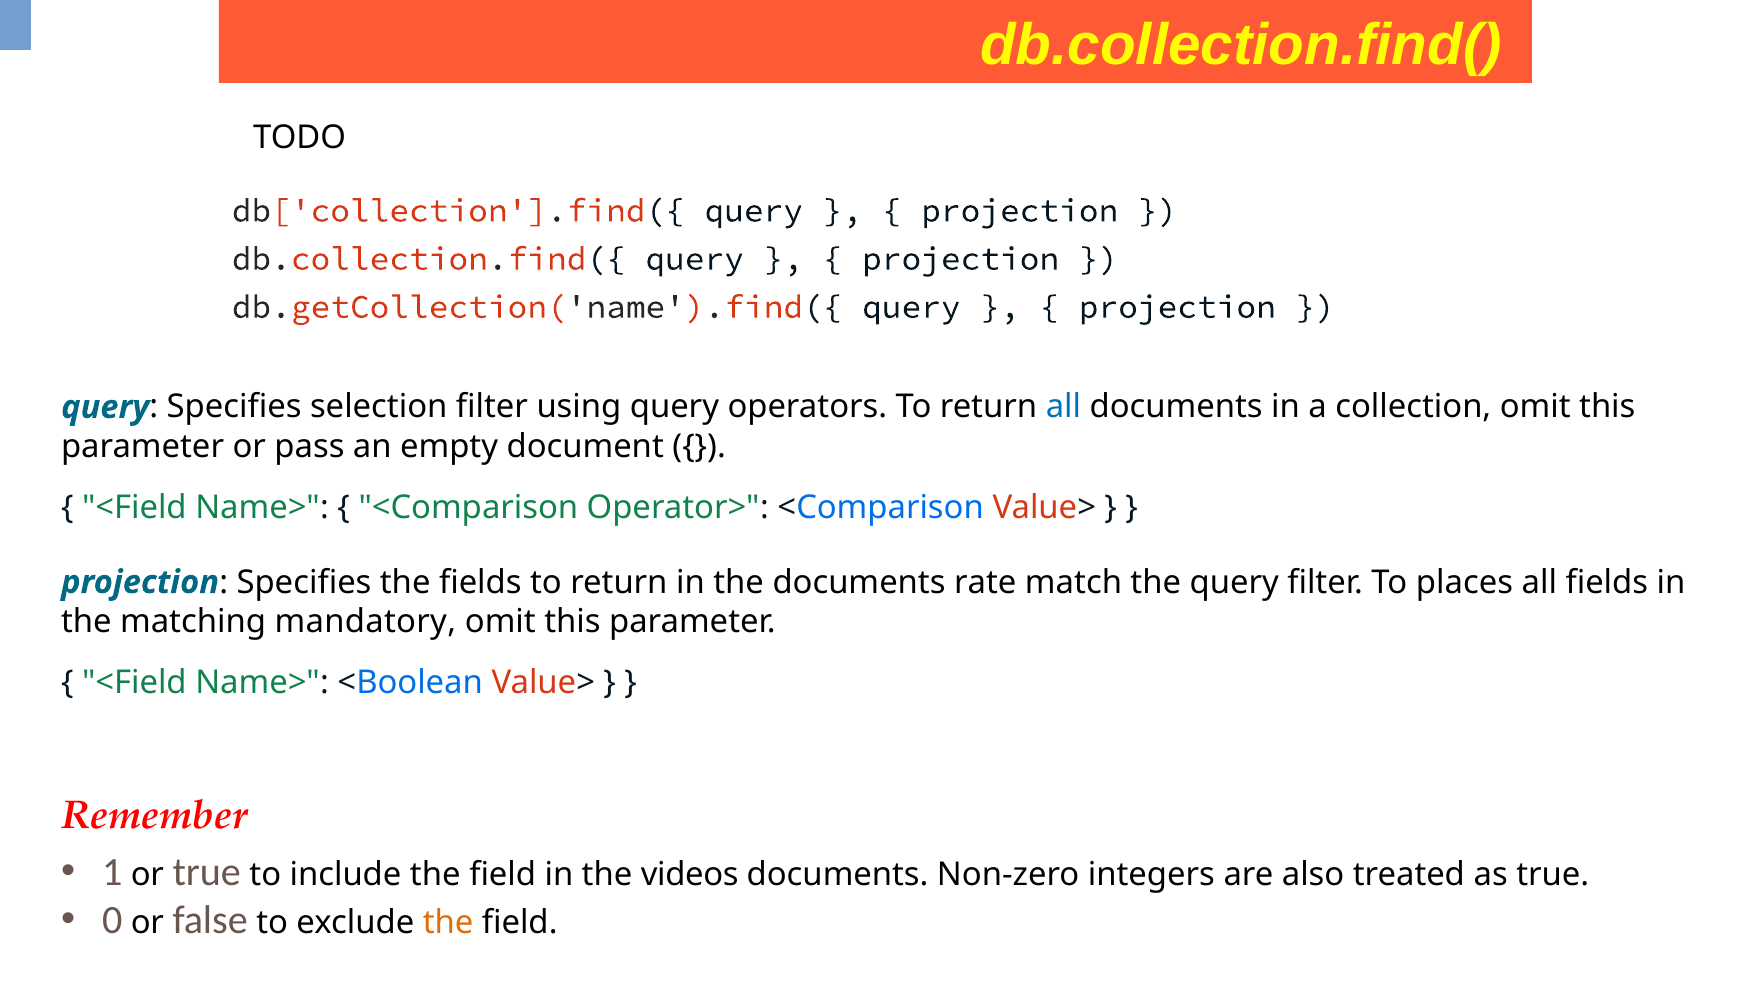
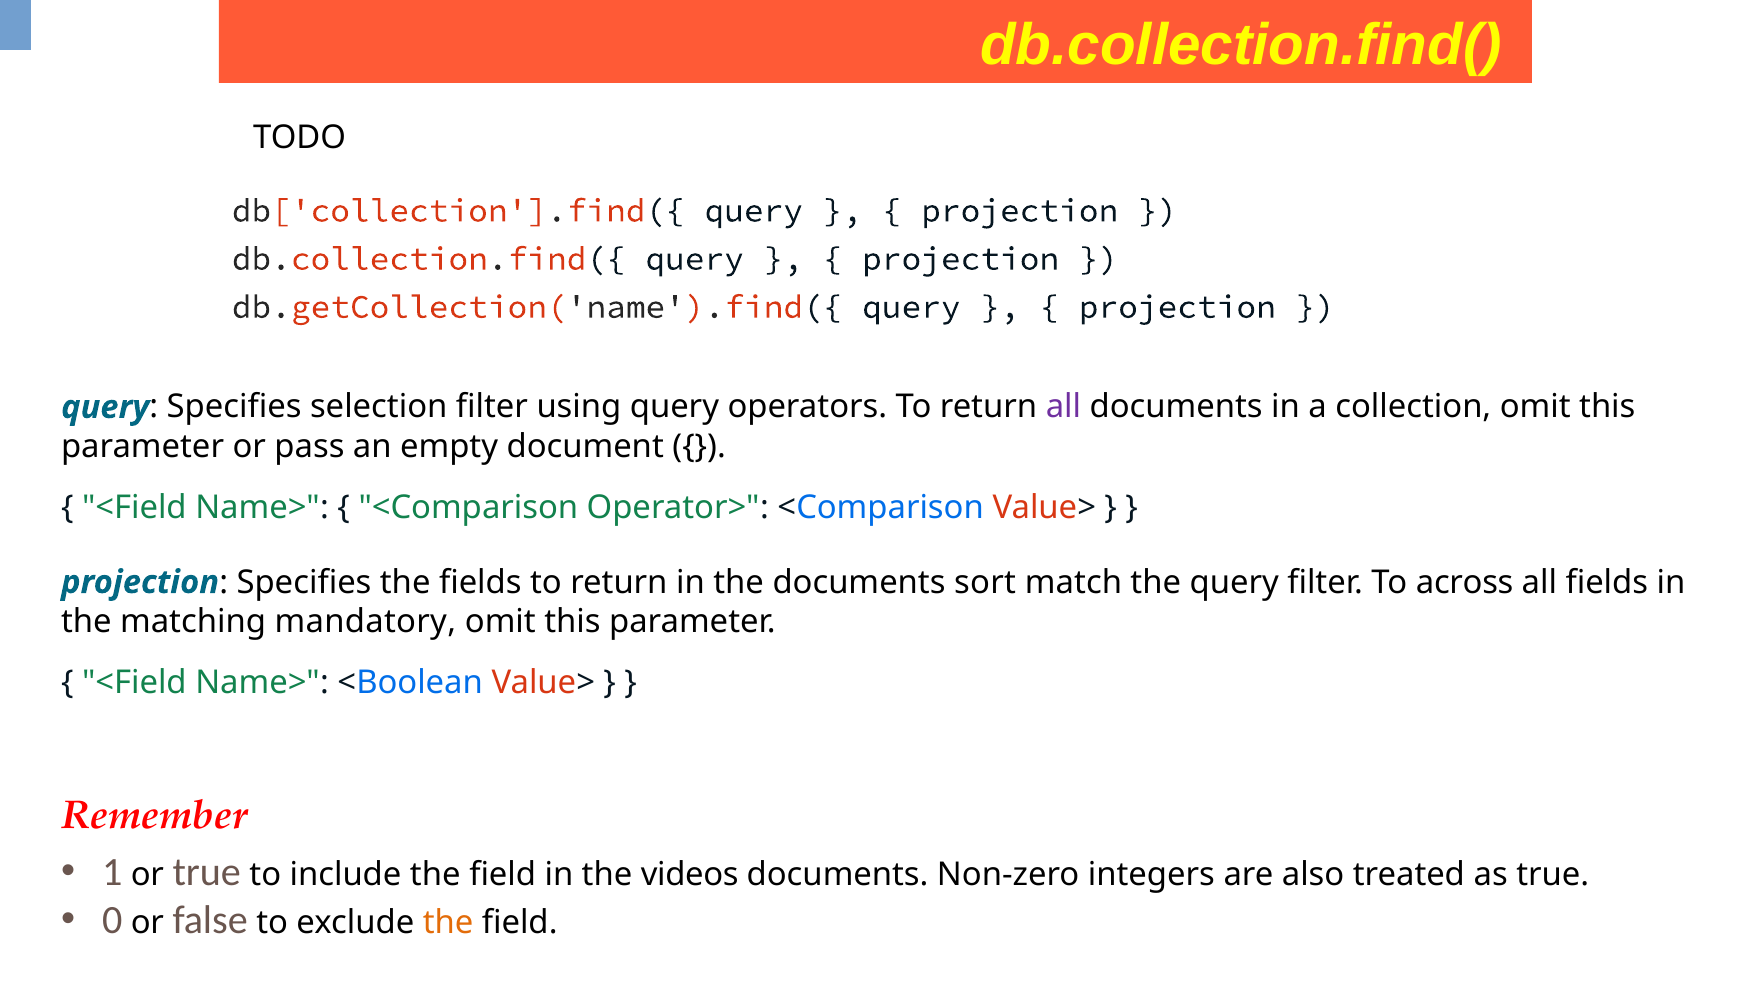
all at (1063, 407) colour: blue -> purple
rate: rate -> sort
places: places -> across
